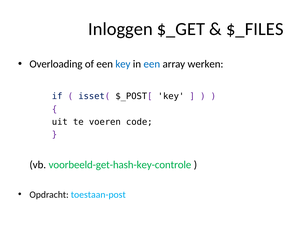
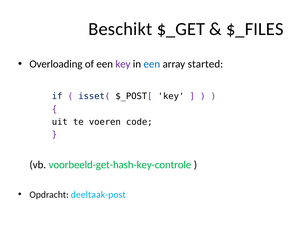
Inloggen: Inloggen -> Beschikt
key at (123, 64) colour: blue -> purple
werken: werken -> started
toestaan-post: toestaan-post -> deeltaak-post
